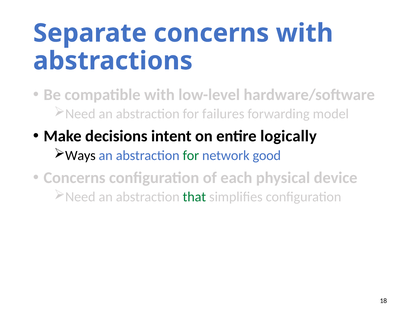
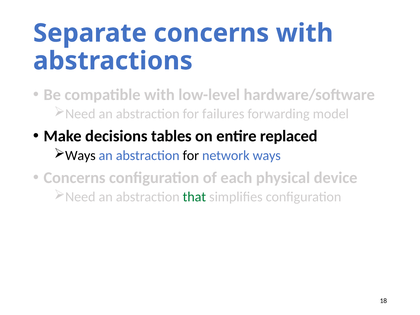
intent: intent -> tables
logically: logically -> replaced
for at (191, 155) colour: green -> black
network good: good -> ways
